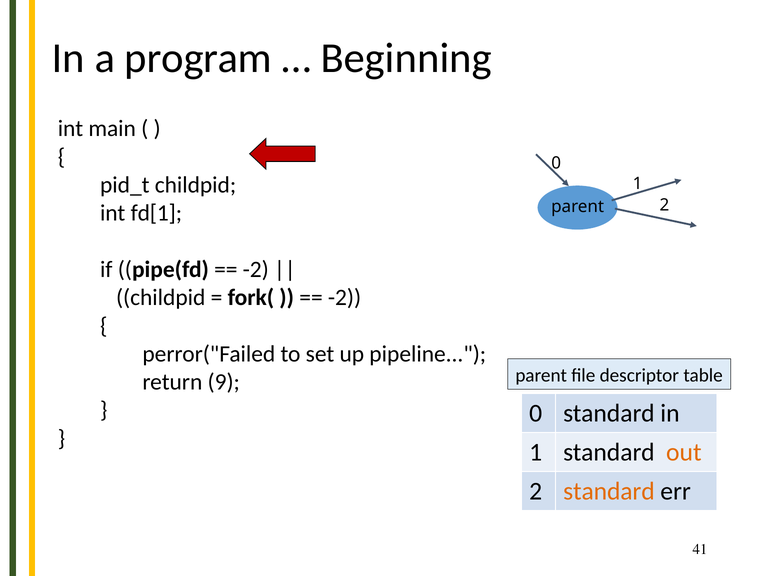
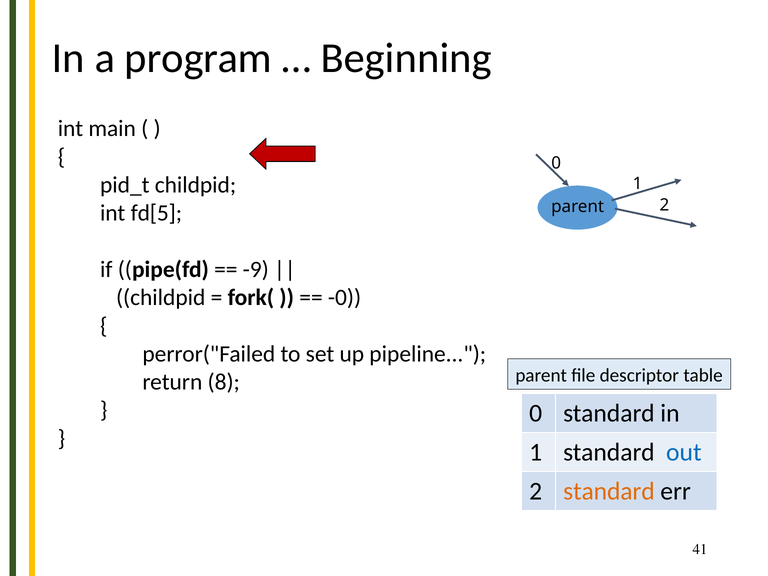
fd[1: fd[1 -> fd[5
-2 at (256, 269): -2 -> -9
-2 at (345, 298): -2 -> -0
9: 9 -> 8
out colour: orange -> blue
